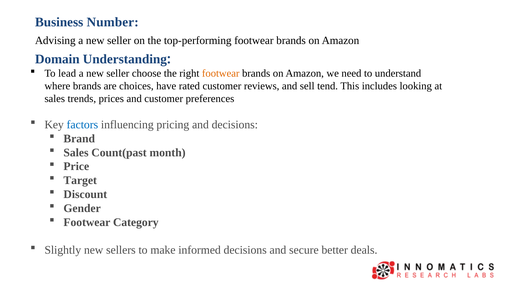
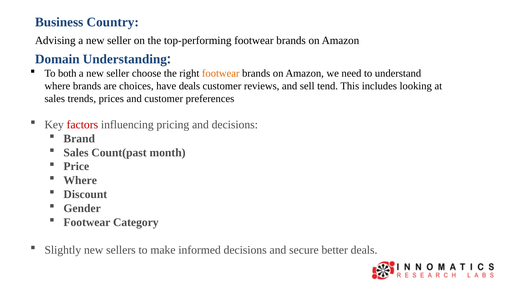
Number: Number -> Country
lead: lead -> both
have rated: rated -> deals
factors colour: blue -> red
Target at (80, 180): Target -> Where
